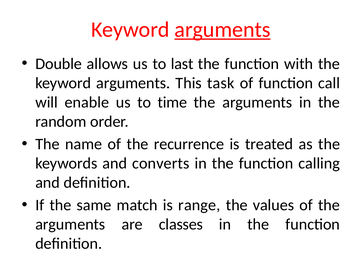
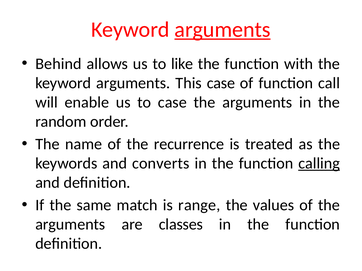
Double: Double -> Behind
last: last -> like
This task: task -> case
to time: time -> case
calling underline: none -> present
